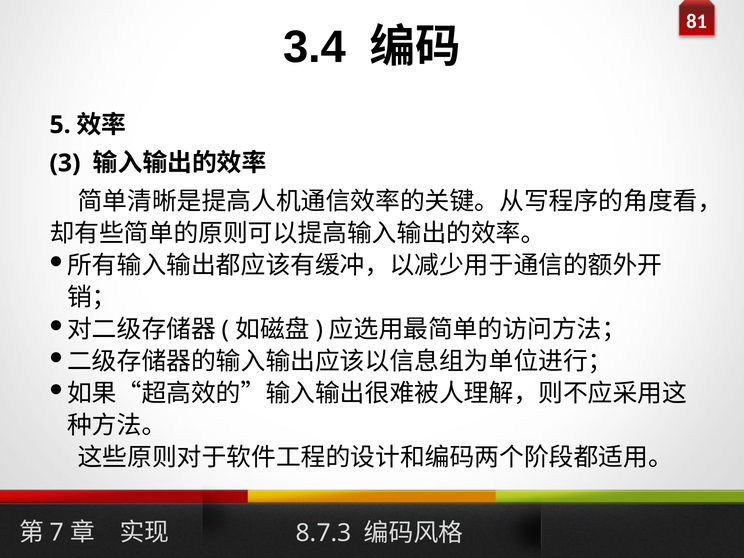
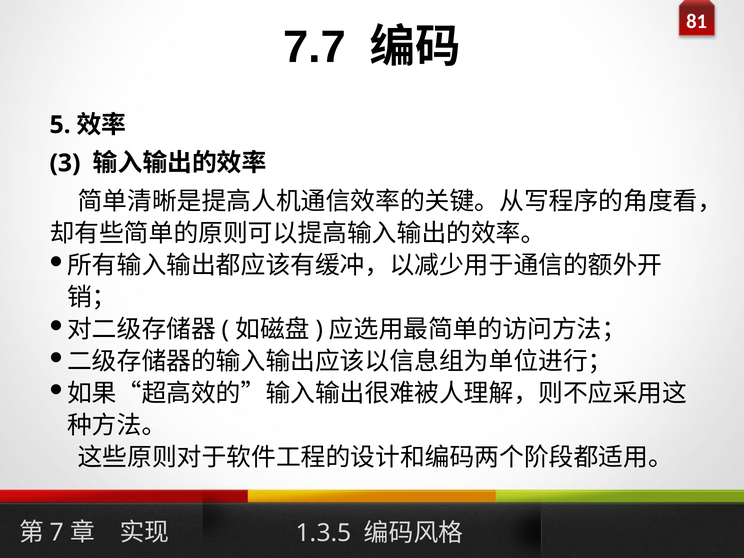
3.4: 3.4 -> 7.7
8.7.3: 8.7.3 -> 1.3.5
